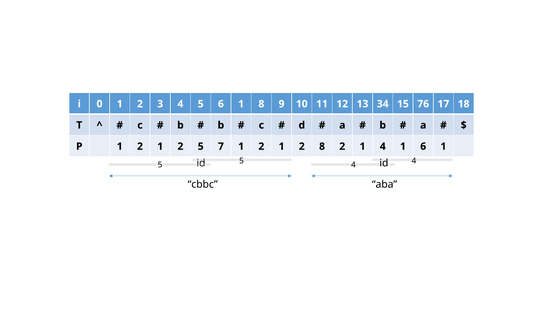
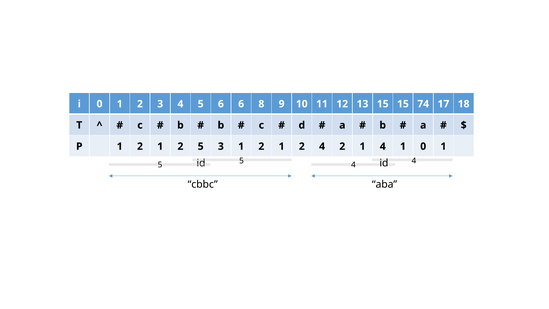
5 6 1: 1 -> 6
13 34: 34 -> 15
76: 76 -> 74
5 7: 7 -> 3
2 8: 8 -> 4
1 6: 6 -> 0
